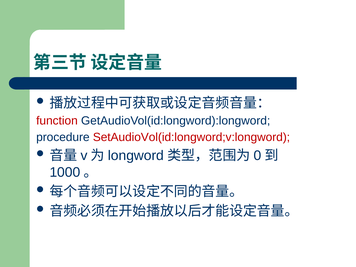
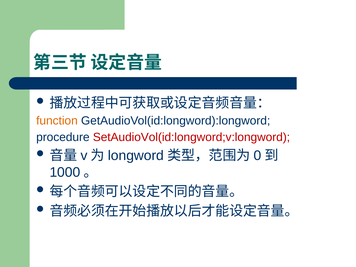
function colour: red -> orange
